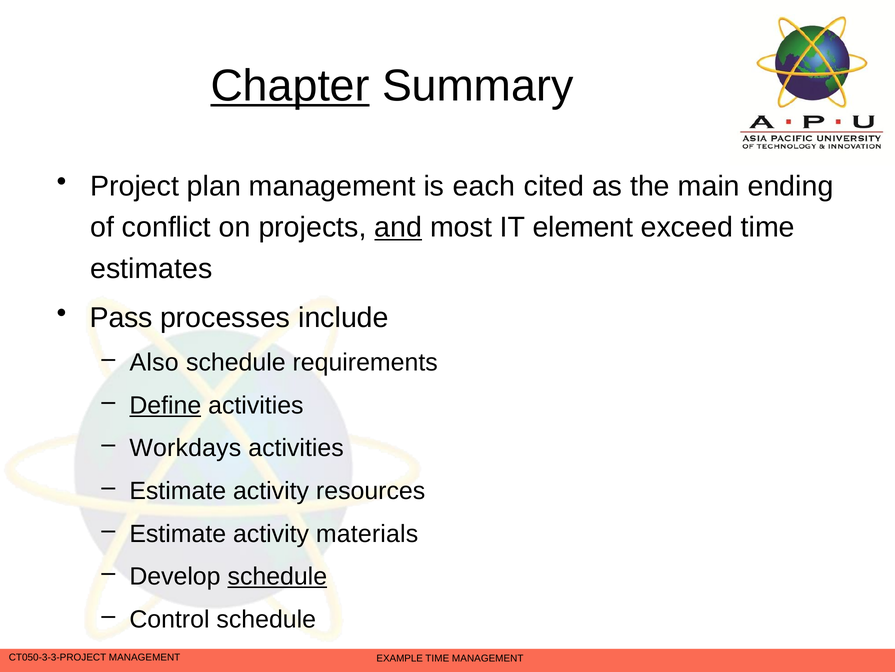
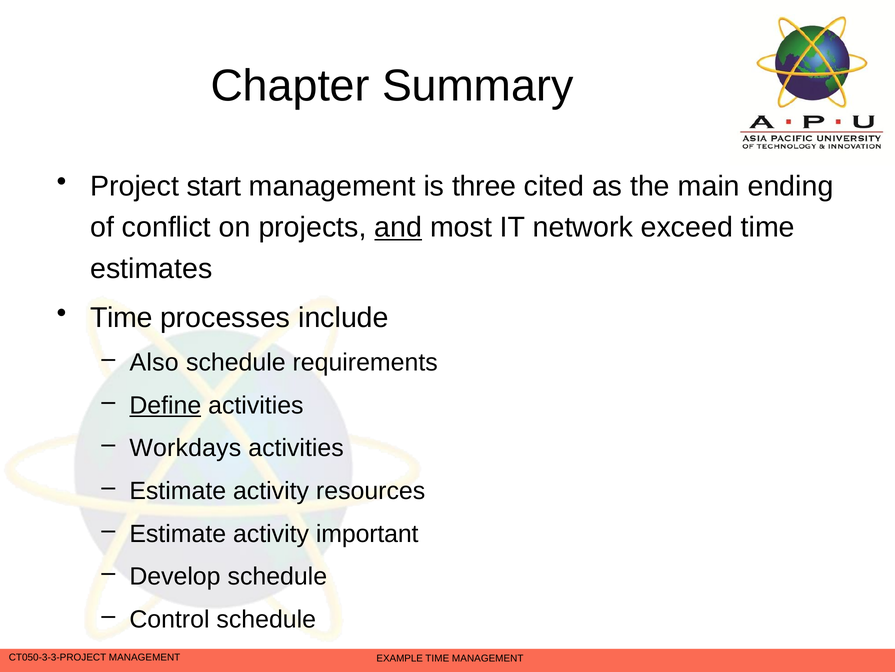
Chapter underline: present -> none
plan: plan -> start
each: each -> three
element: element -> network
Pass at (121, 317): Pass -> Time
materials: materials -> important
schedule at (277, 576) underline: present -> none
